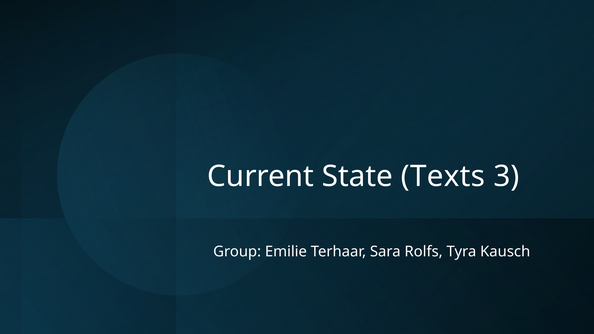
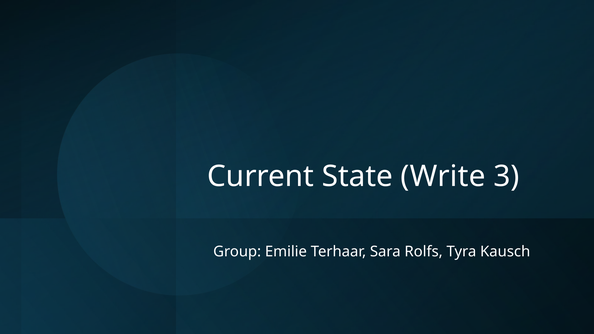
Texts: Texts -> Write
